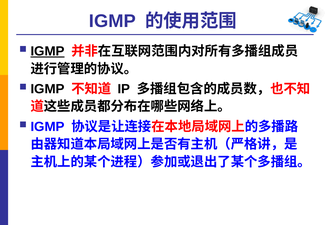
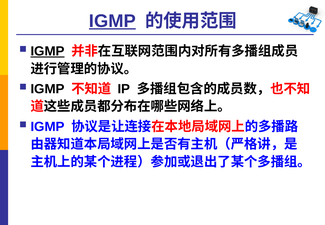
IGMP at (112, 21) underline: none -> present
